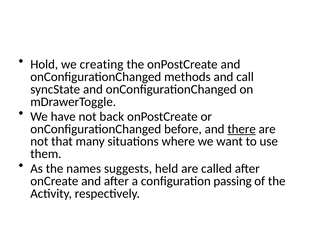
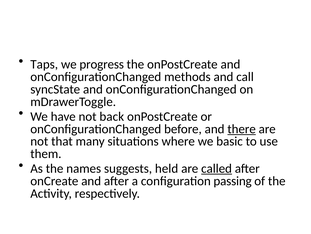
Hold: Hold -> Taps
creating: creating -> progress
want: want -> basic
called underline: none -> present
